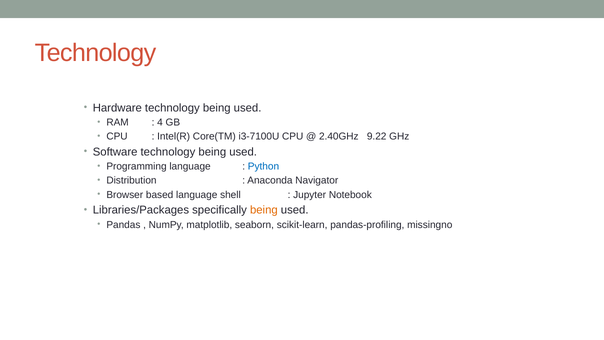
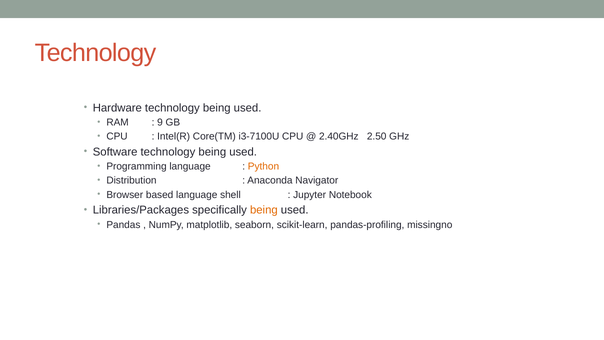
4: 4 -> 9
9.22: 9.22 -> 2.50
Python colour: blue -> orange
